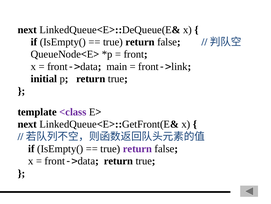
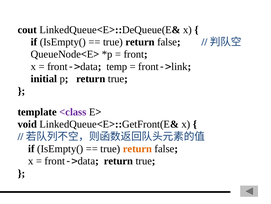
next at (27, 30): next -> cout
main: main -> temp
next at (27, 124): next -> void
return at (137, 148) colour: purple -> orange
